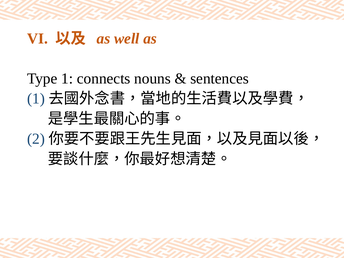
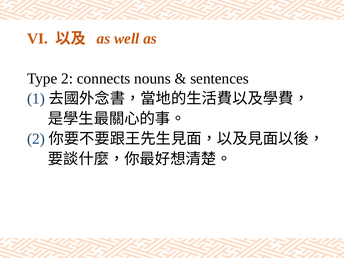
Type 1: 1 -> 2
